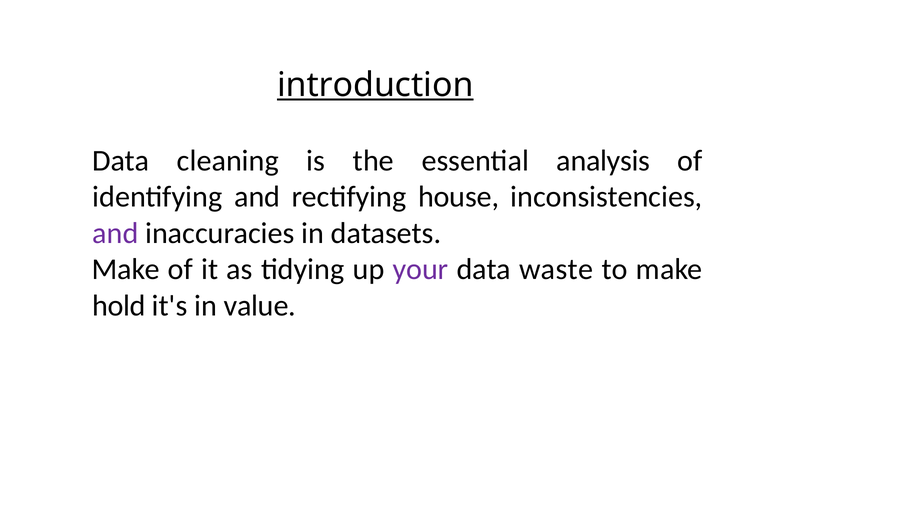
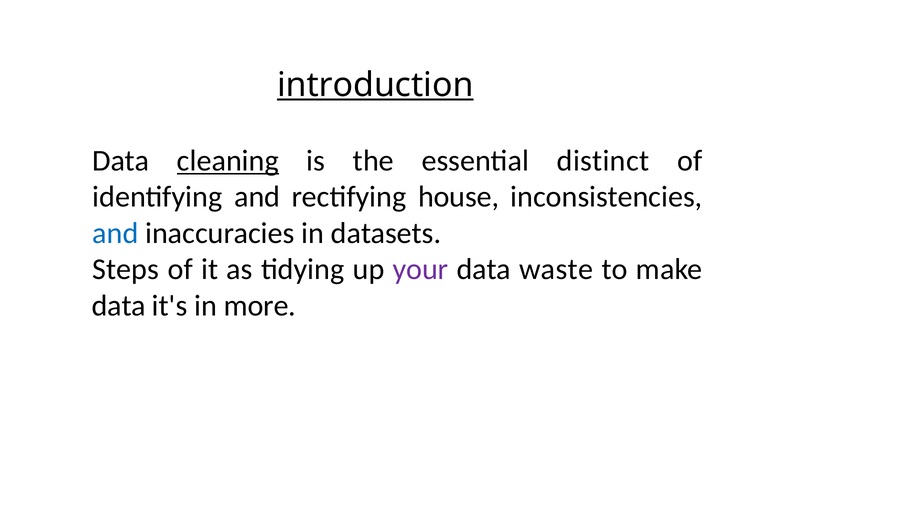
cleaning underline: none -> present
analysis: analysis -> distinct
and at (115, 233) colour: purple -> blue
Make at (126, 269): Make -> Steps
hold at (119, 306): hold -> data
value: value -> more
